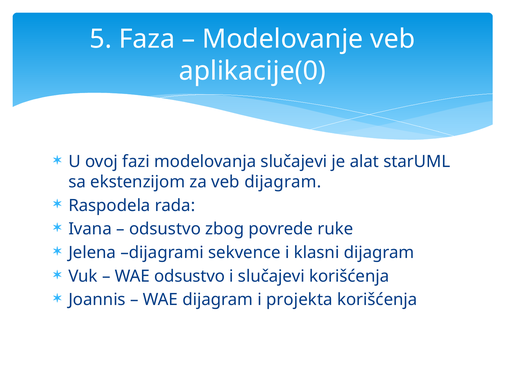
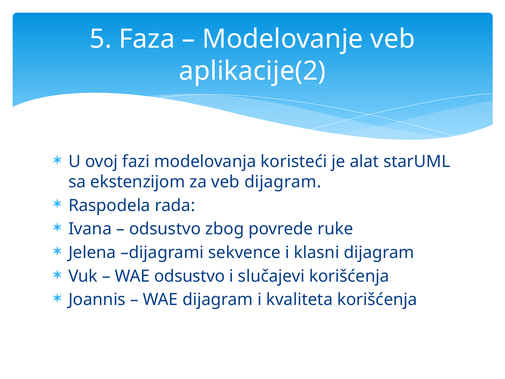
aplikacije(0: aplikacije(0 -> aplikacije(2
modelovanja slučajevi: slučajevi -> koristeći
projekta: projekta -> kvaliteta
